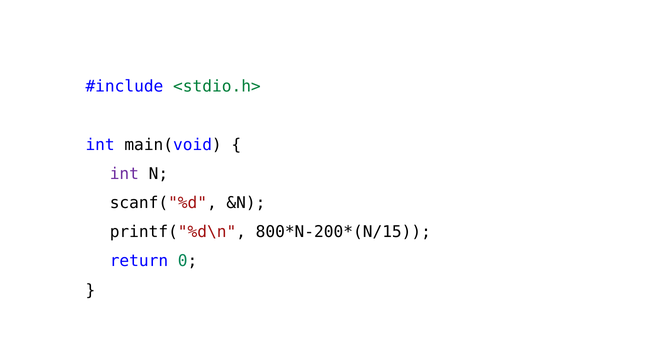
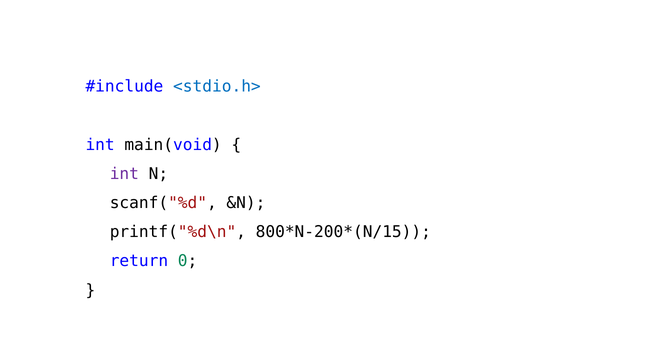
<stdio.h> colour: green -> blue
